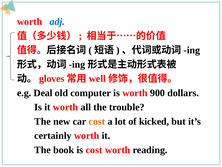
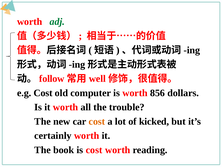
adj colour: blue -> green
gloves: gloves -> follow
e.g Deal: Deal -> Cost
900: 900 -> 856
